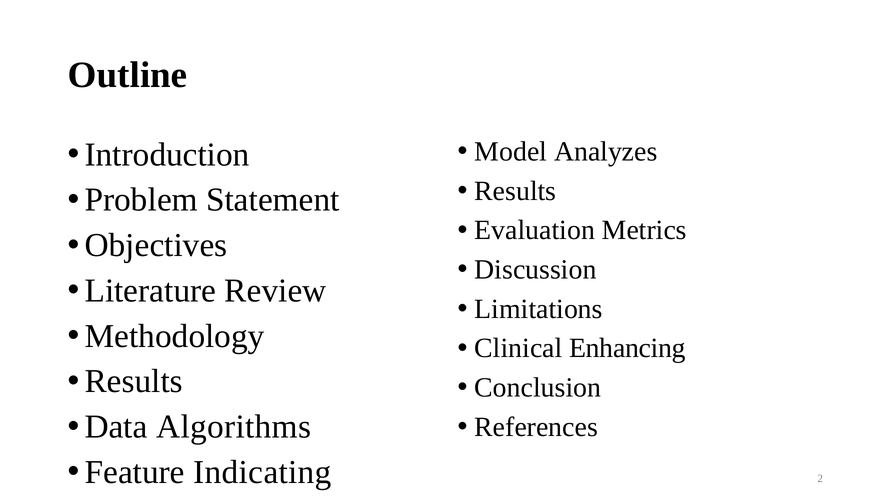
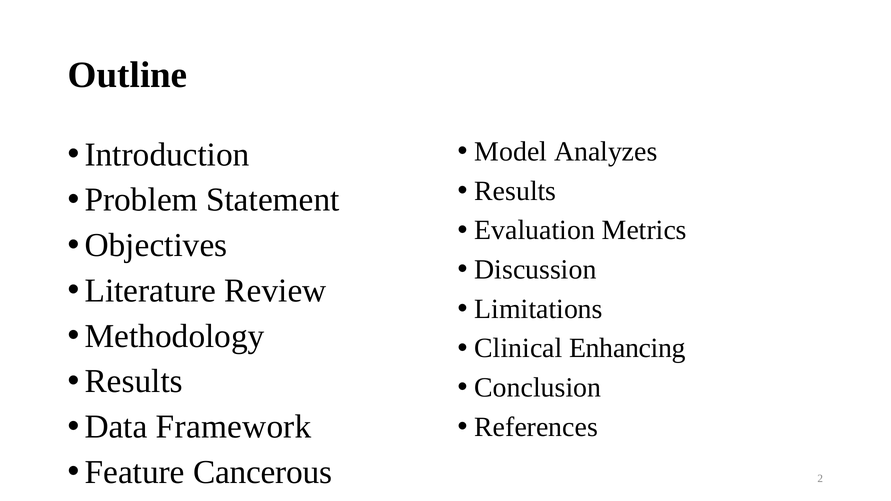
Algorithms: Algorithms -> Framework
Indicating: Indicating -> Cancerous
